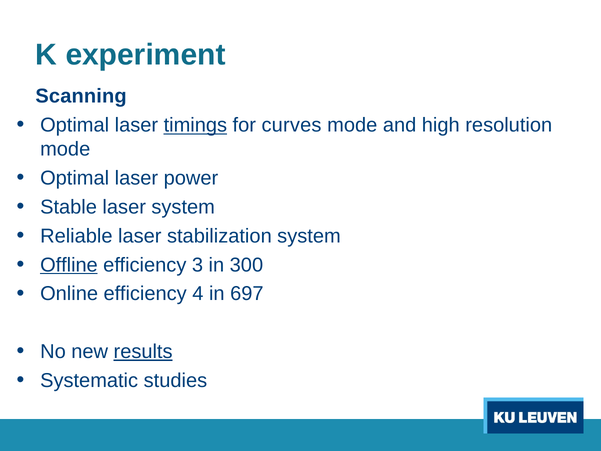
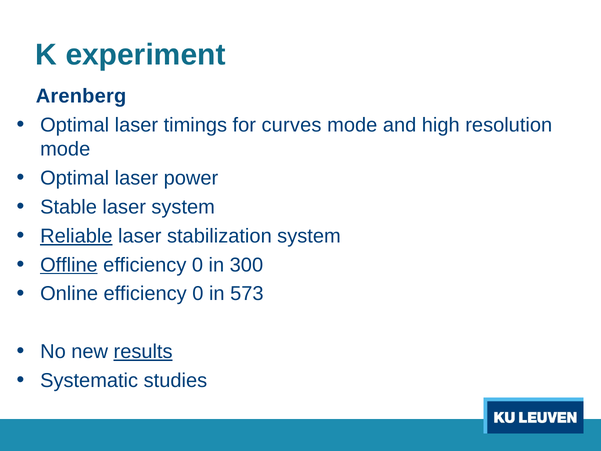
Scanning: Scanning -> Arenberg
timings underline: present -> none
Reliable underline: none -> present
3 at (197, 265): 3 -> 0
Online efficiency 4: 4 -> 0
697: 697 -> 573
